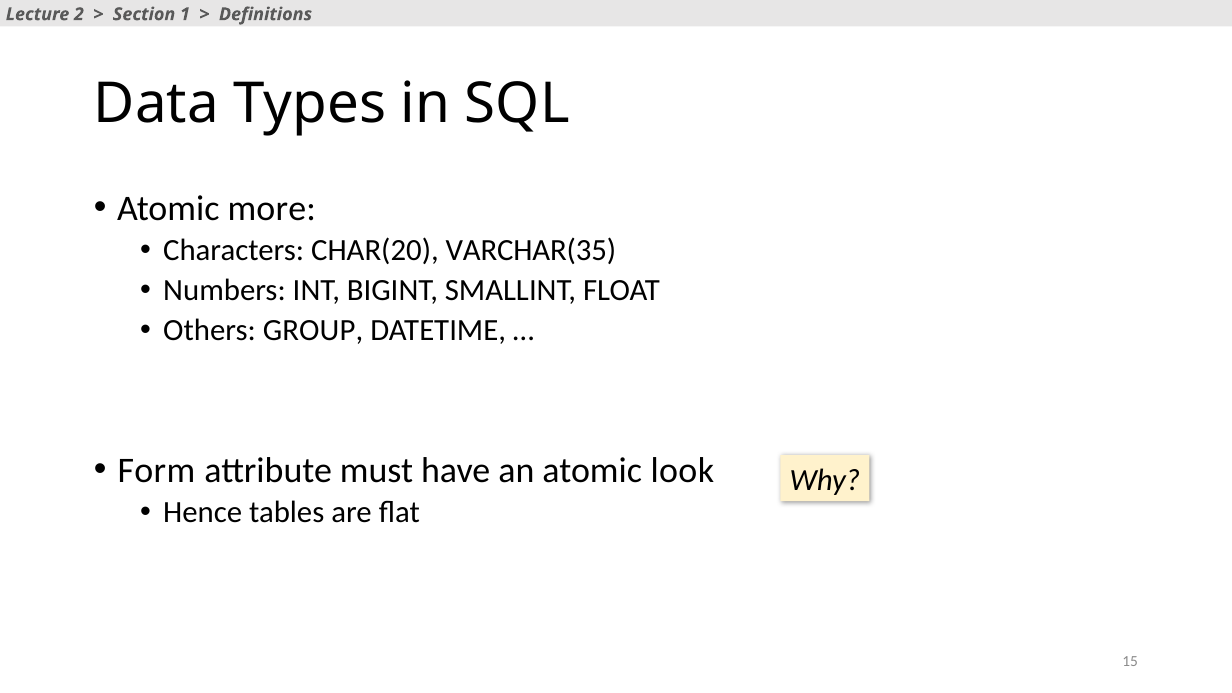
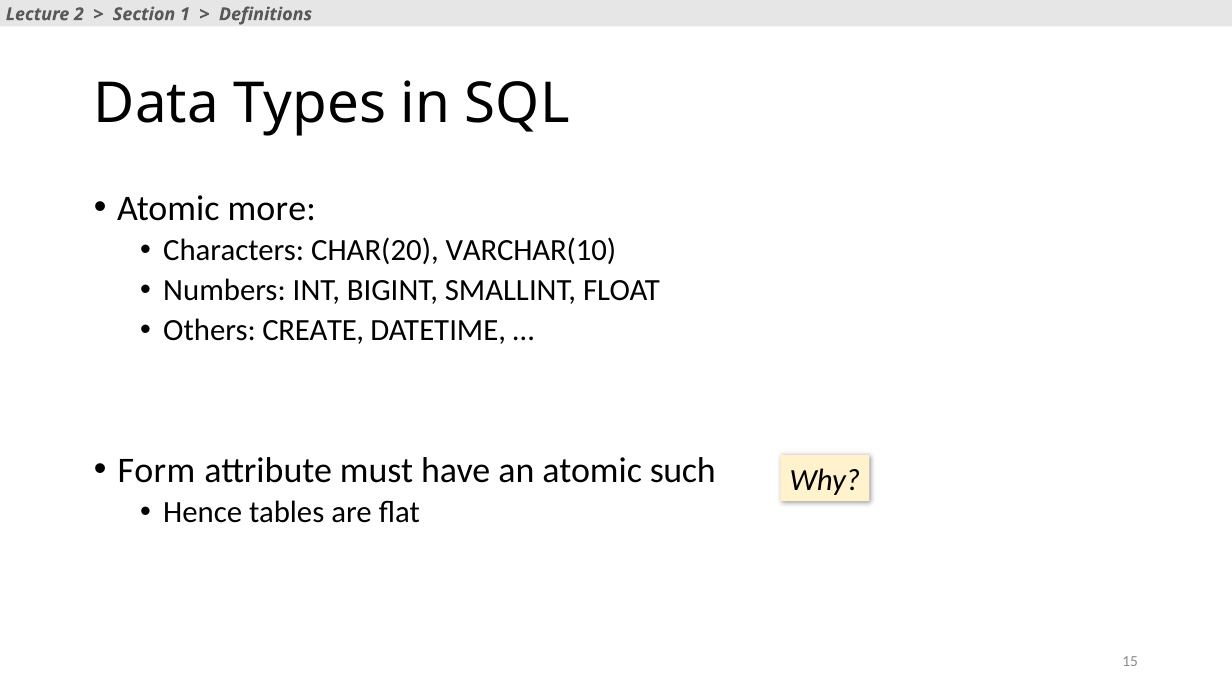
VARCHAR(35: VARCHAR(35 -> VARCHAR(10
GROUP: GROUP -> CREATE
look: look -> such
